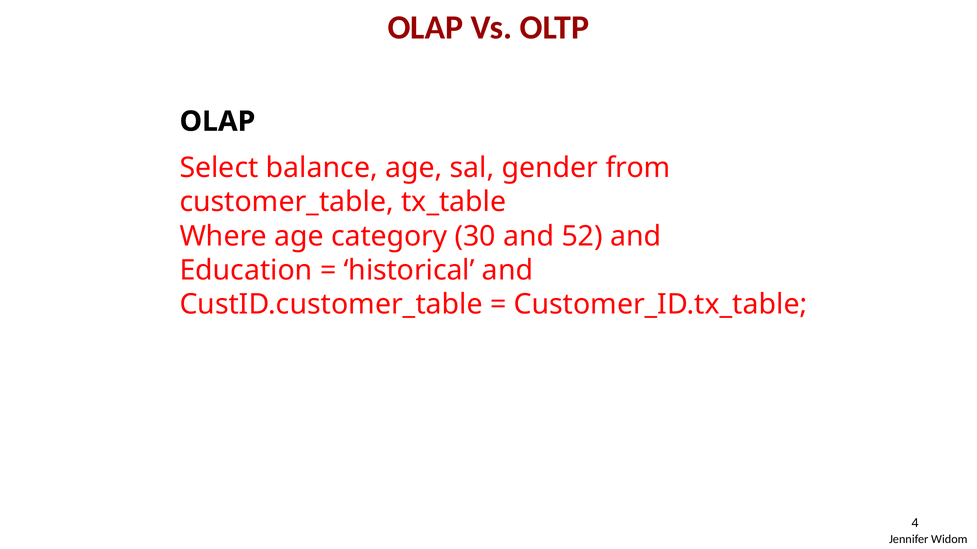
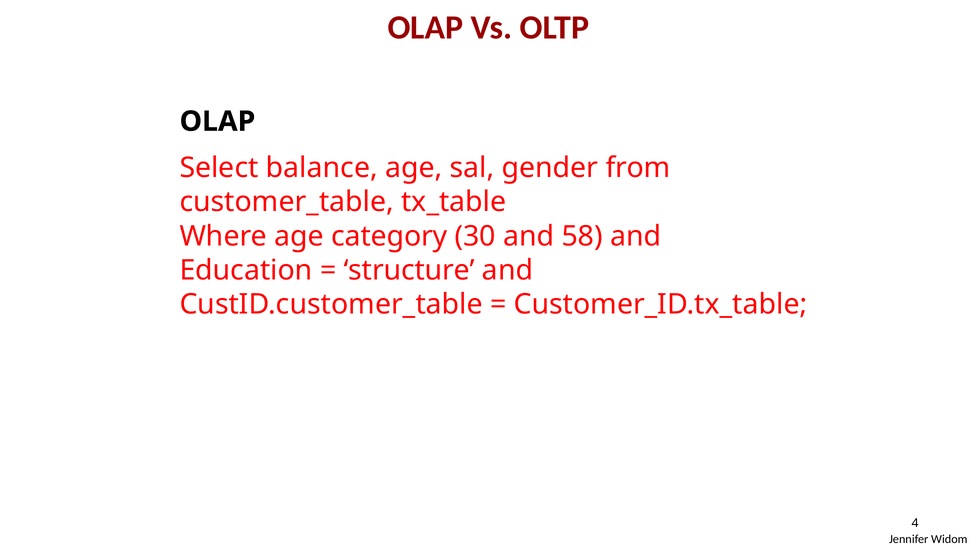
52: 52 -> 58
historical: historical -> structure
